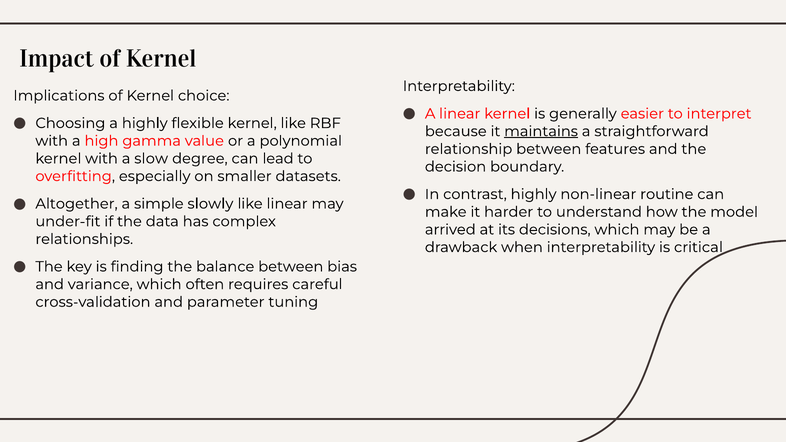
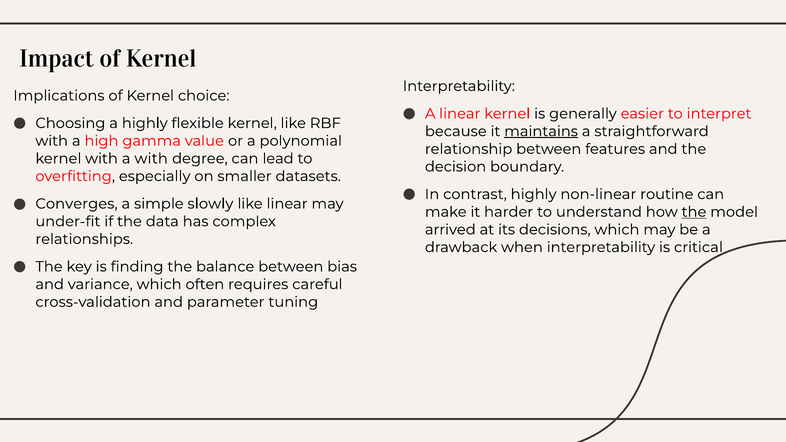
a slow: slow -> with
Altogether: Altogether -> Converges
the at (694, 212) underline: none -> present
